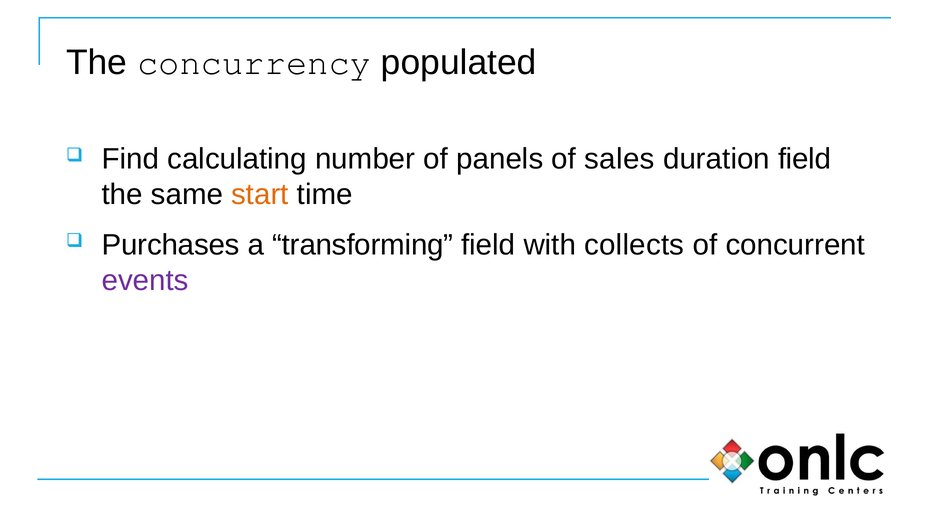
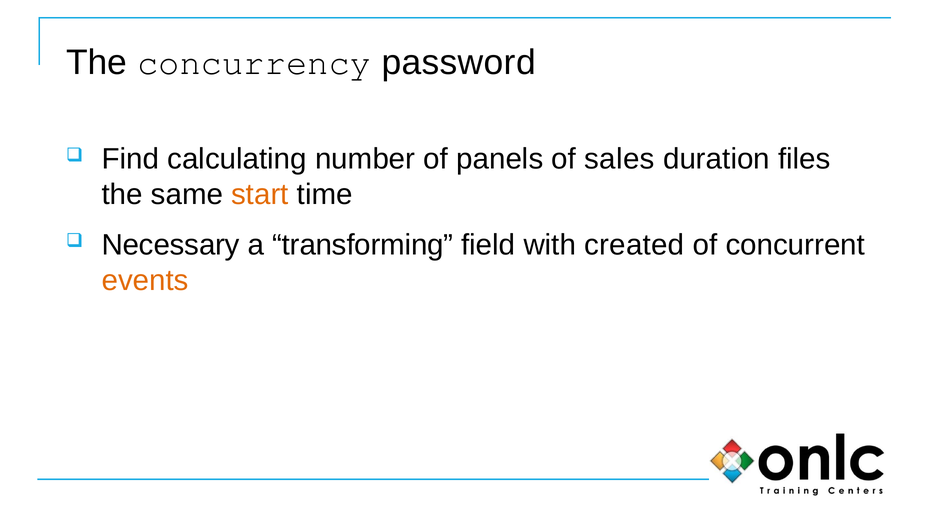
populated: populated -> password
duration field: field -> files
Purchases: Purchases -> Necessary
collects: collects -> created
events colour: purple -> orange
